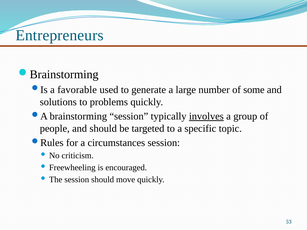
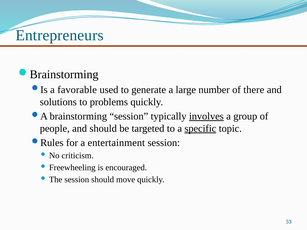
some: some -> there
specific underline: none -> present
circumstances: circumstances -> entertainment
